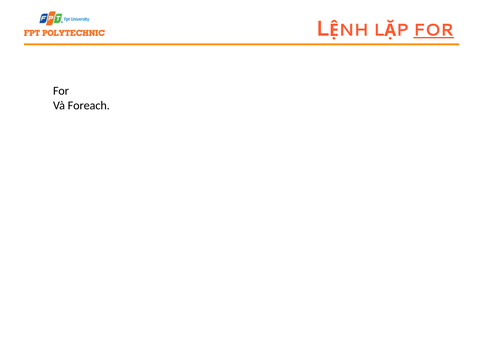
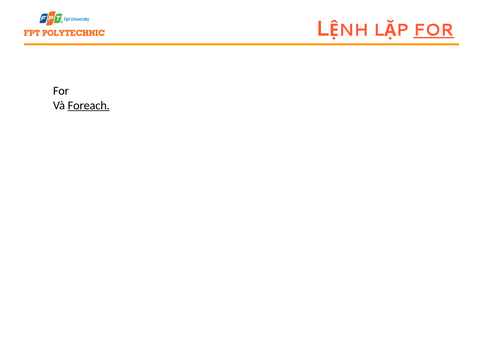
Foreach underline: none -> present
